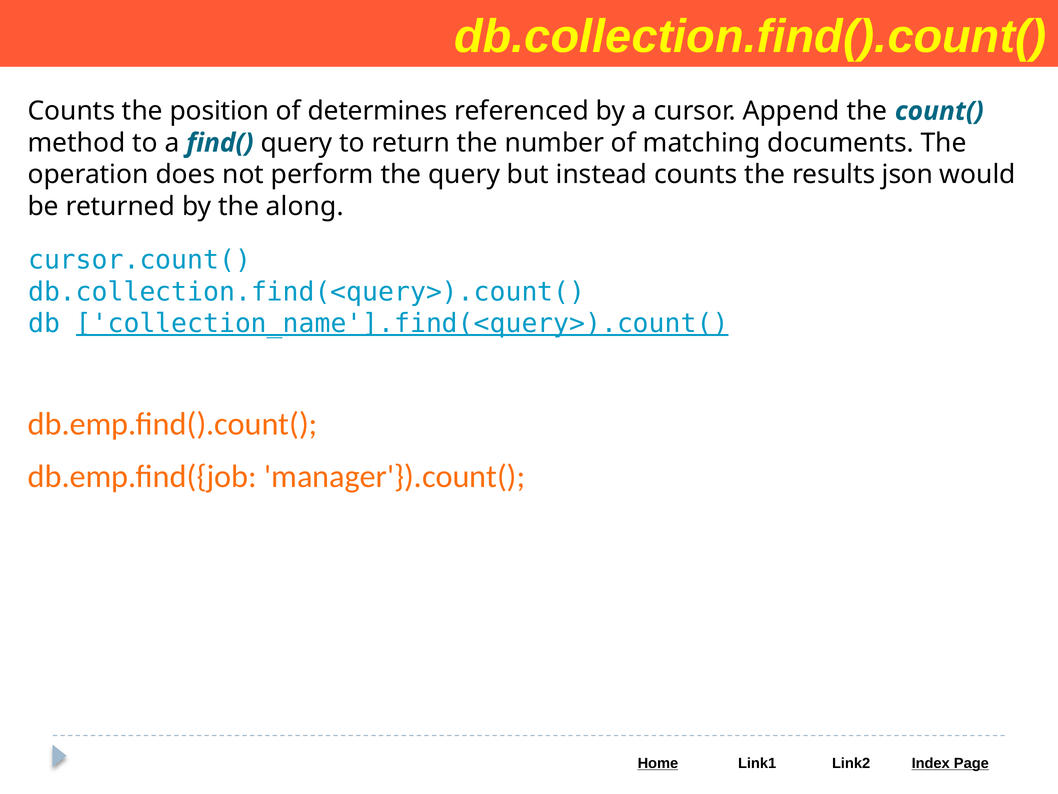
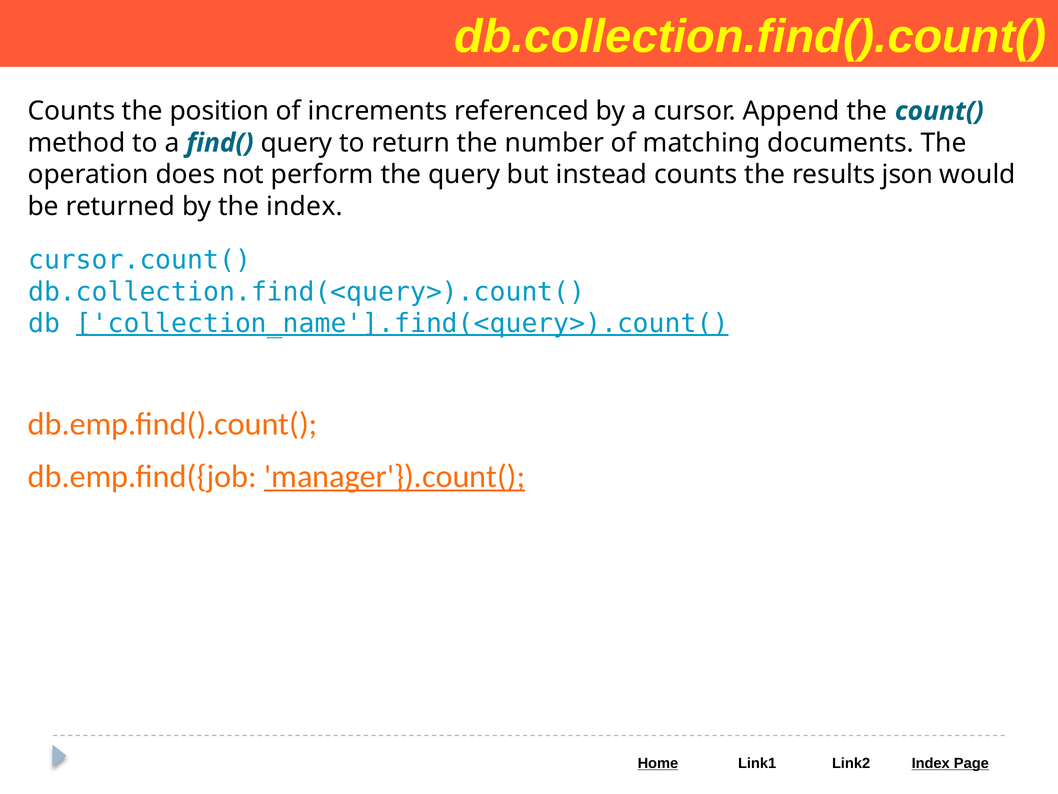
determines: determines -> increments
the along: along -> index
manager'}).count( underline: none -> present
